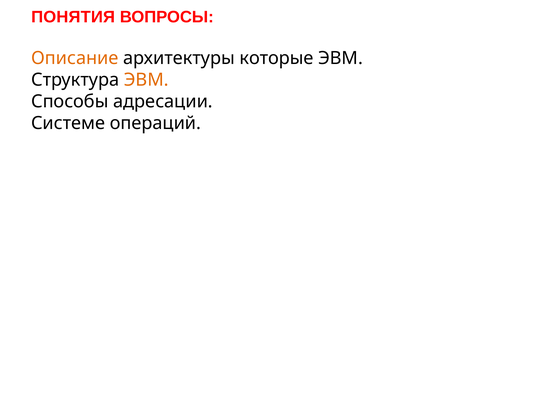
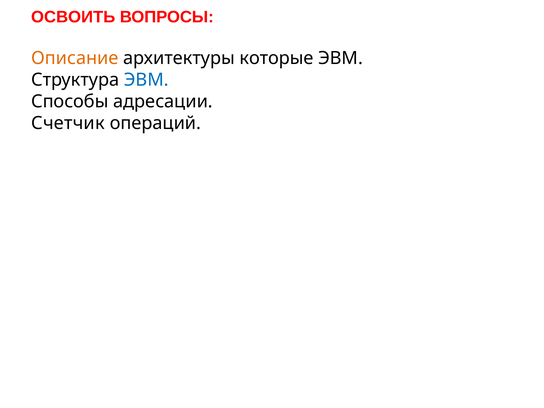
ПОНЯТИЯ: ПОНЯТИЯ -> ОСВОИТЬ
ЭВМ at (146, 80) colour: orange -> blue
Системе: Системе -> Счетчик
